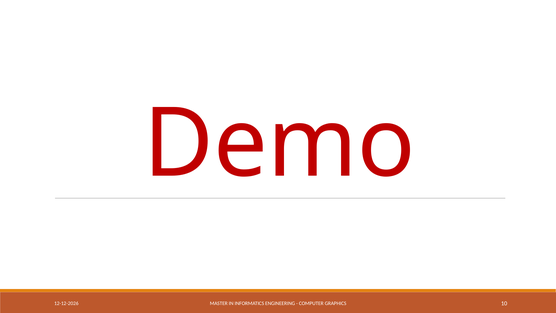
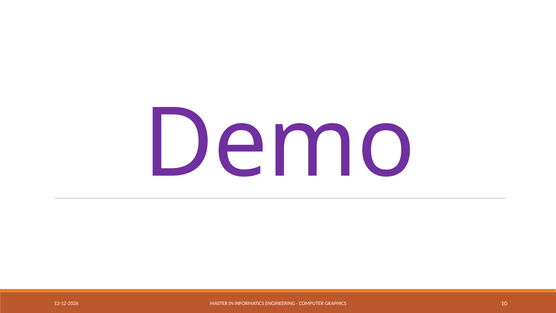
Demo colour: red -> purple
